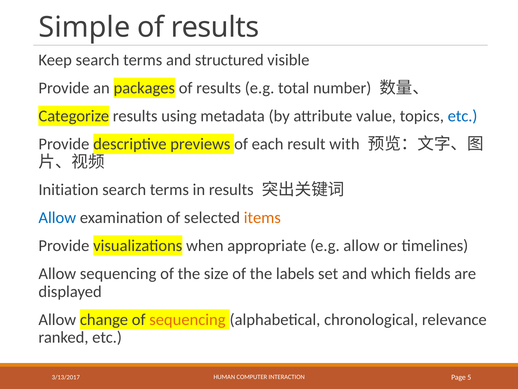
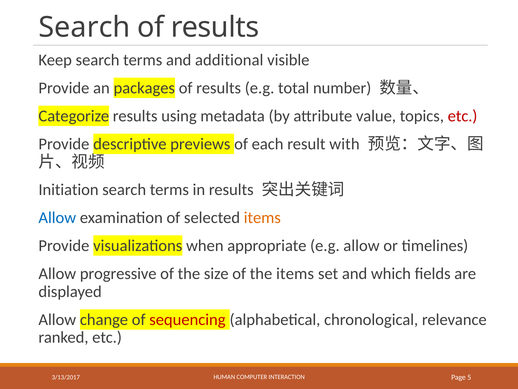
Simple at (84, 27): Simple -> Search
structured: structured -> additional
etc at (463, 116) colour: blue -> red
Allow sequencing: sequencing -> progressive
the labels: labels -> items
sequencing at (187, 319) colour: orange -> red
